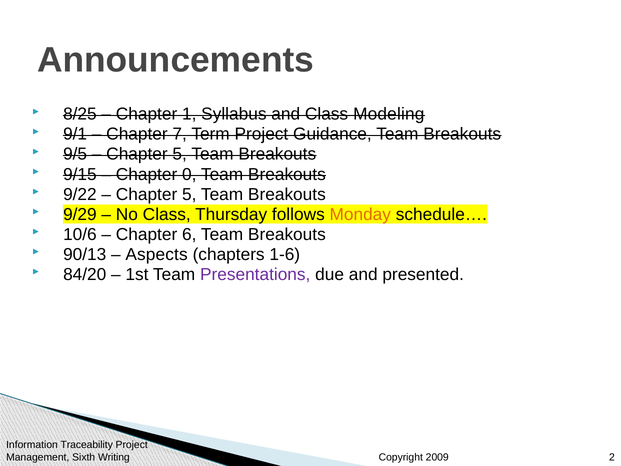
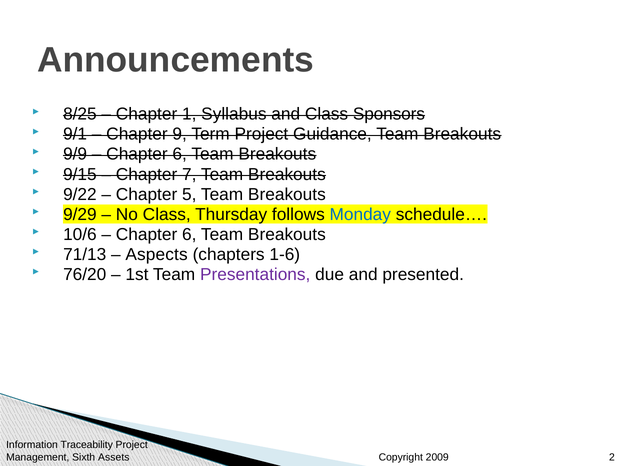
Modeling: Modeling -> Sponsors
7: 7 -> 9
9/5: 9/5 -> 9/9
5 at (180, 154): 5 -> 6
0: 0 -> 7
Monday colour: orange -> blue
90/13: 90/13 -> 71/13
84/20: 84/20 -> 76/20
Writing: Writing -> Assets
